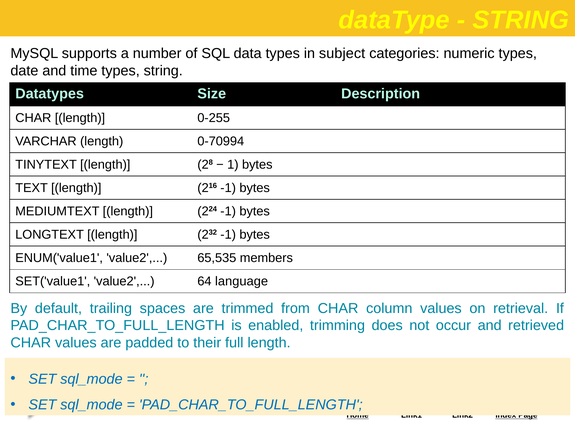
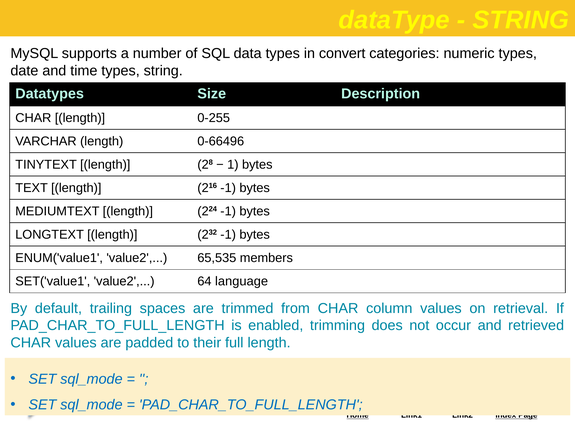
subject: subject -> convert
0-70994: 0-70994 -> 0-66496
